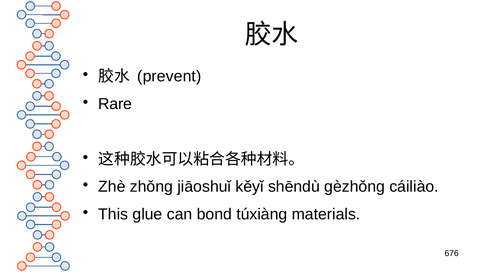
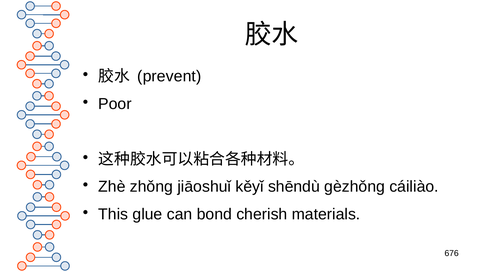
Rare: Rare -> Poor
túxiàng: túxiàng -> cherish
